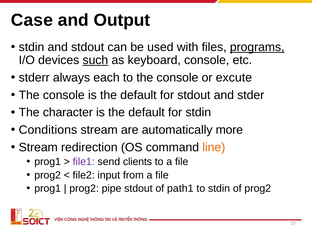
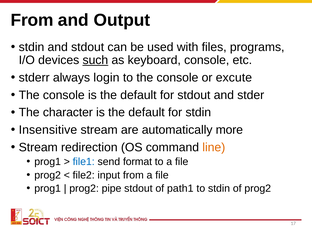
Case at (32, 20): Case -> From
programs underline: present -> none
each: each -> login
Conditions: Conditions -> Insensitive
file1 colour: purple -> blue
clients: clients -> format
